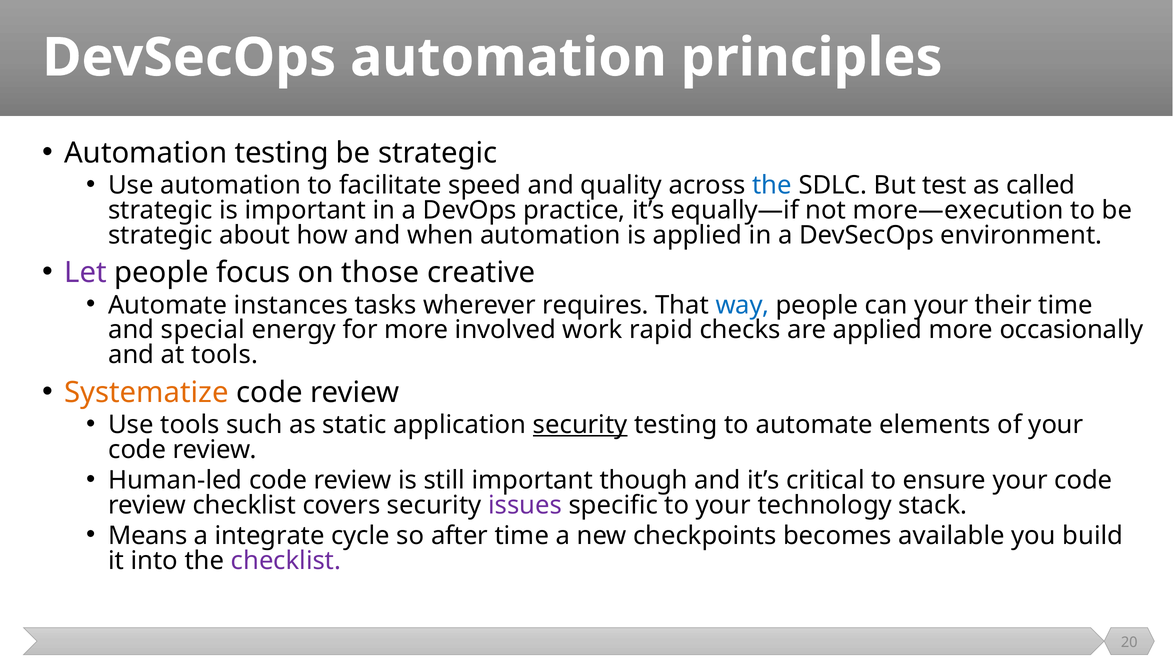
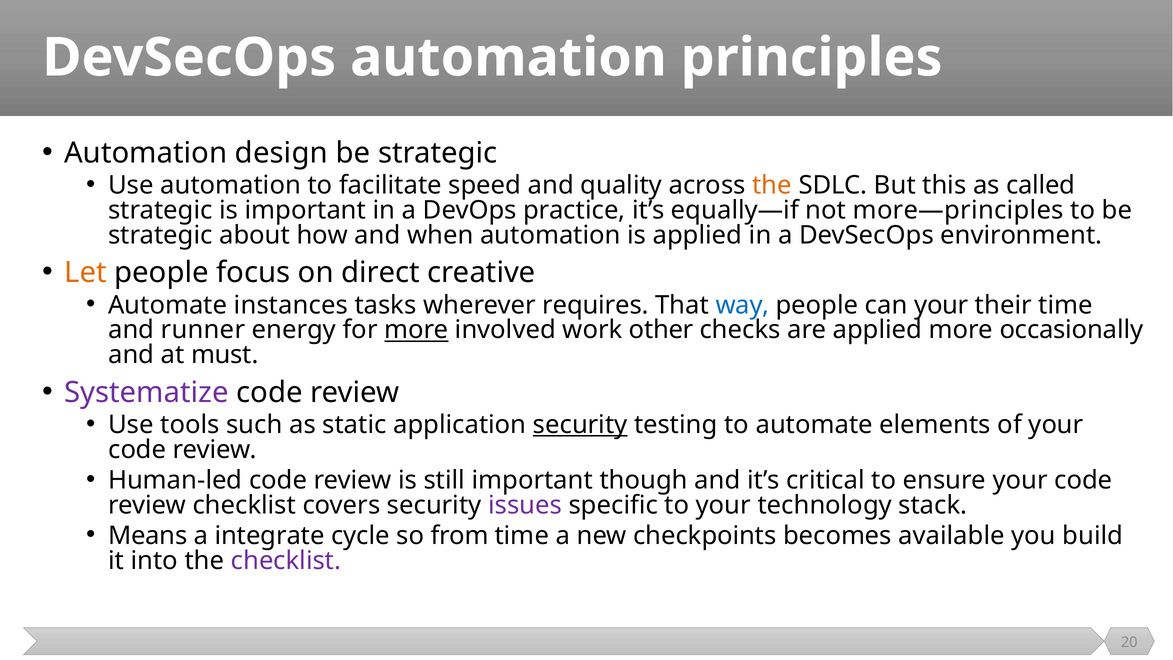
Automation testing: testing -> design
the at (772, 185) colour: blue -> orange
test: test -> this
more—execution: more—execution -> more—principles
Let colour: purple -> orange
those: those -> direct
special: special -> runner
more at (416, 330) underline: none -> present
rapid: rapid -> other
at tools: tools -> must
Systematize colour: orange -> purple
after: after -> from
